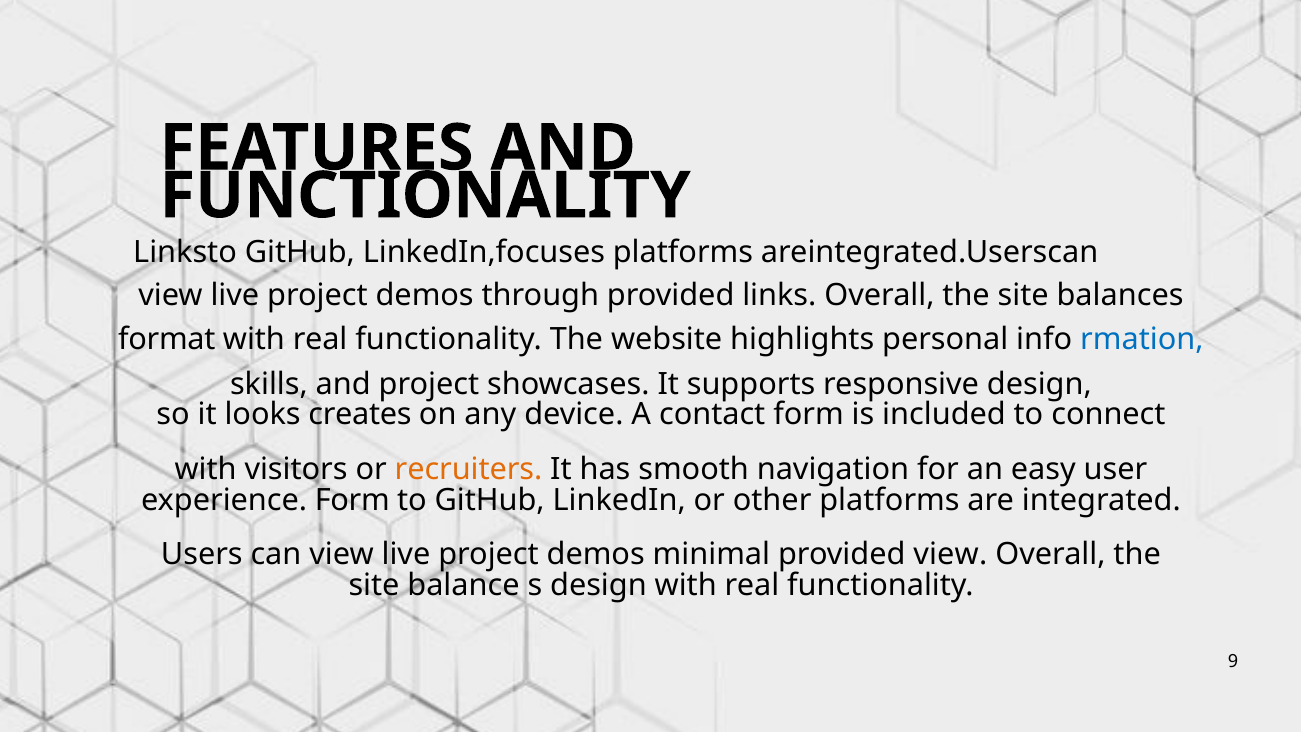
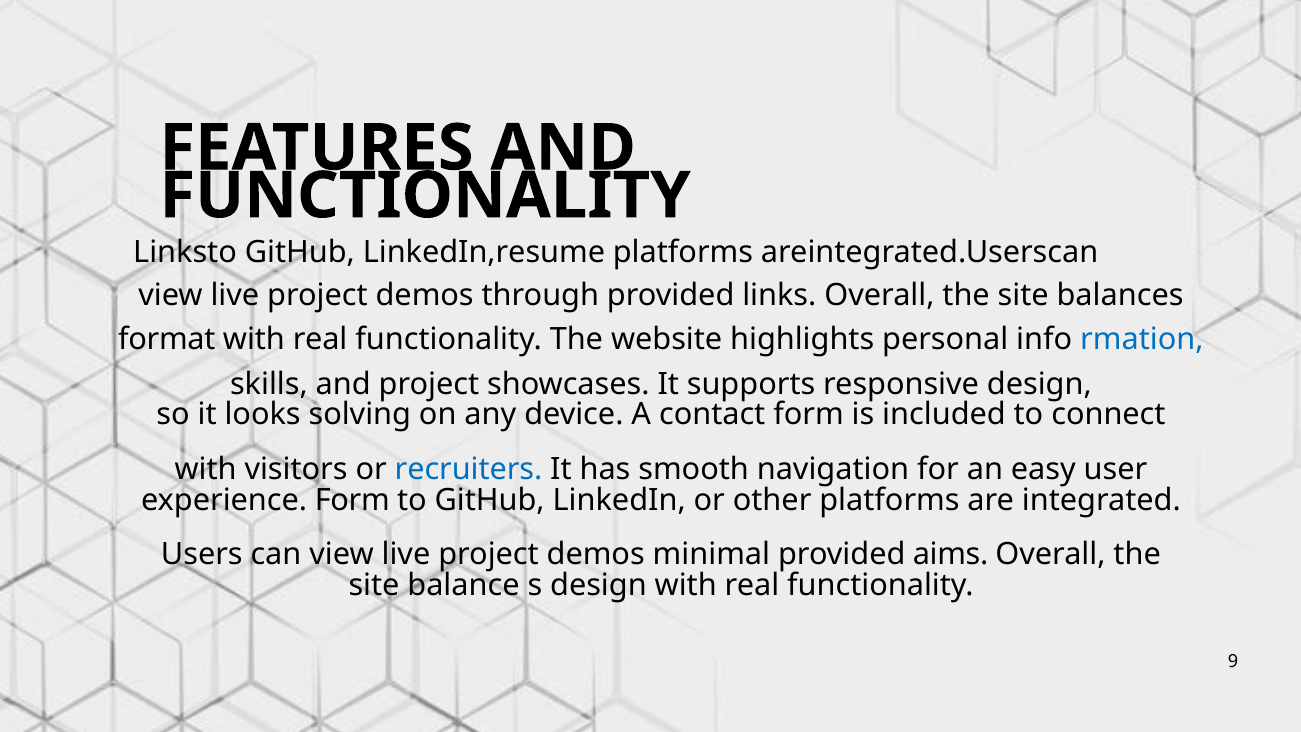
LinkedIn,focuses: LinkedIn,focuses -> LinkedIn,resume
creates: creates -> solving
recruiters colour: orange -> blue
provided view: view -> aims
